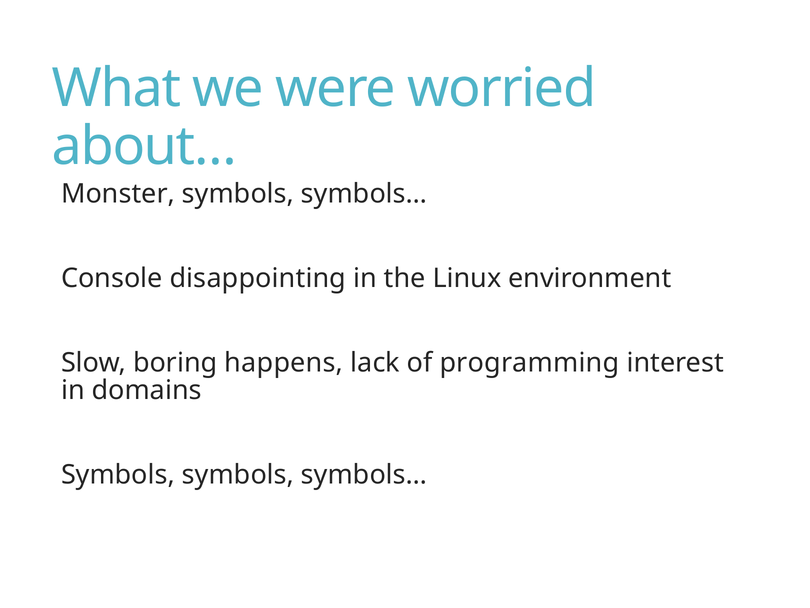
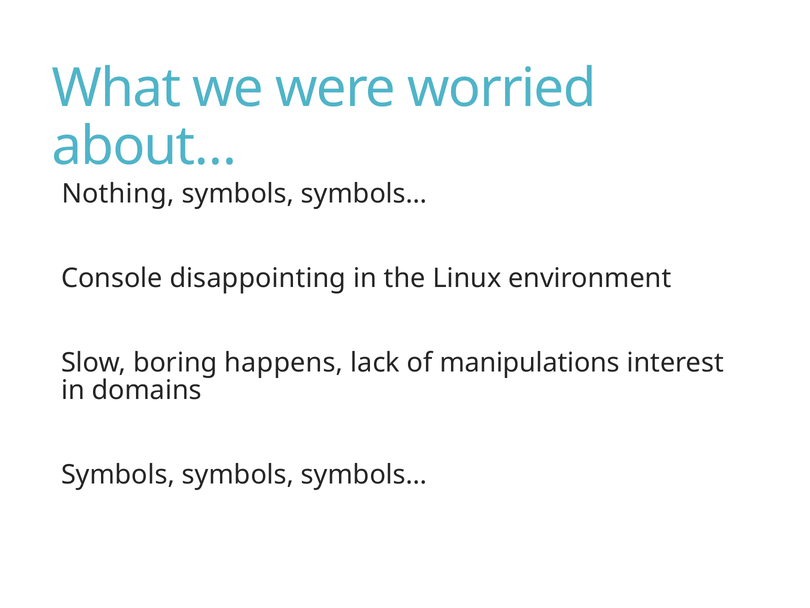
Monster: Monster -> Nothing
programming: programming -> manipulations
